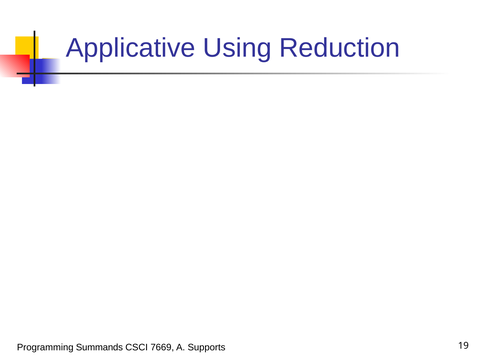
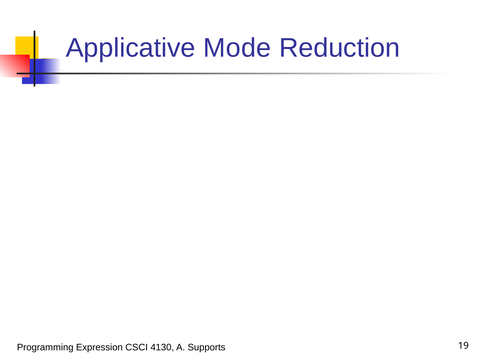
Using: Using -> Mode
Summands: Summands -> Expression
7669: 7669 -> 4130
